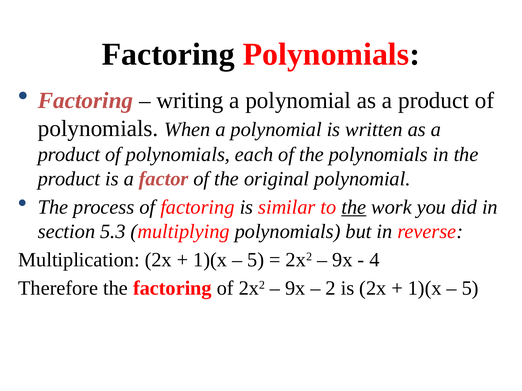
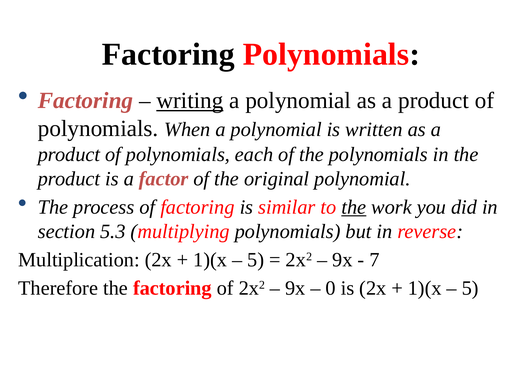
writing underline: none -> present
4: 4 -> 7
2: 2 -> 0
